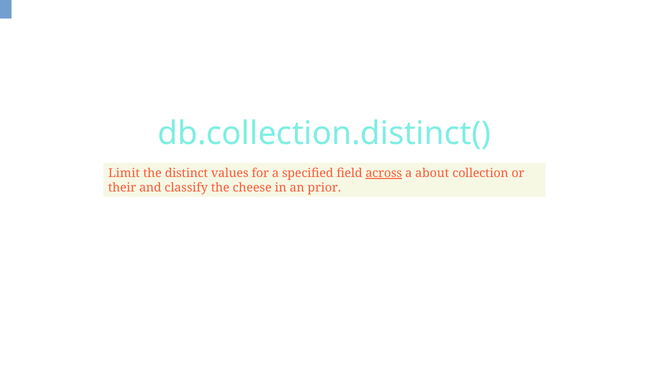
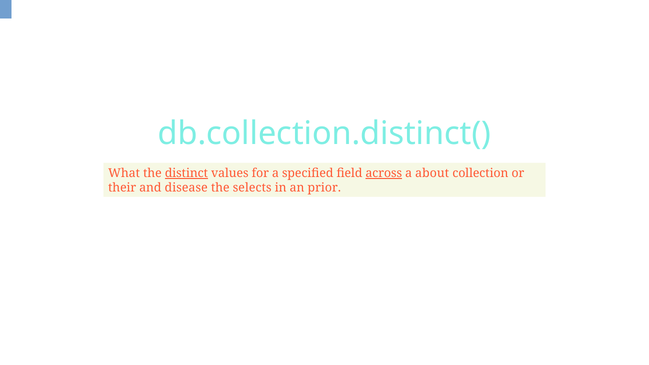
Limit: Limit -> What
distinct underline: none -> present
classify: classify -> disease
cheese: cheese -> selects
